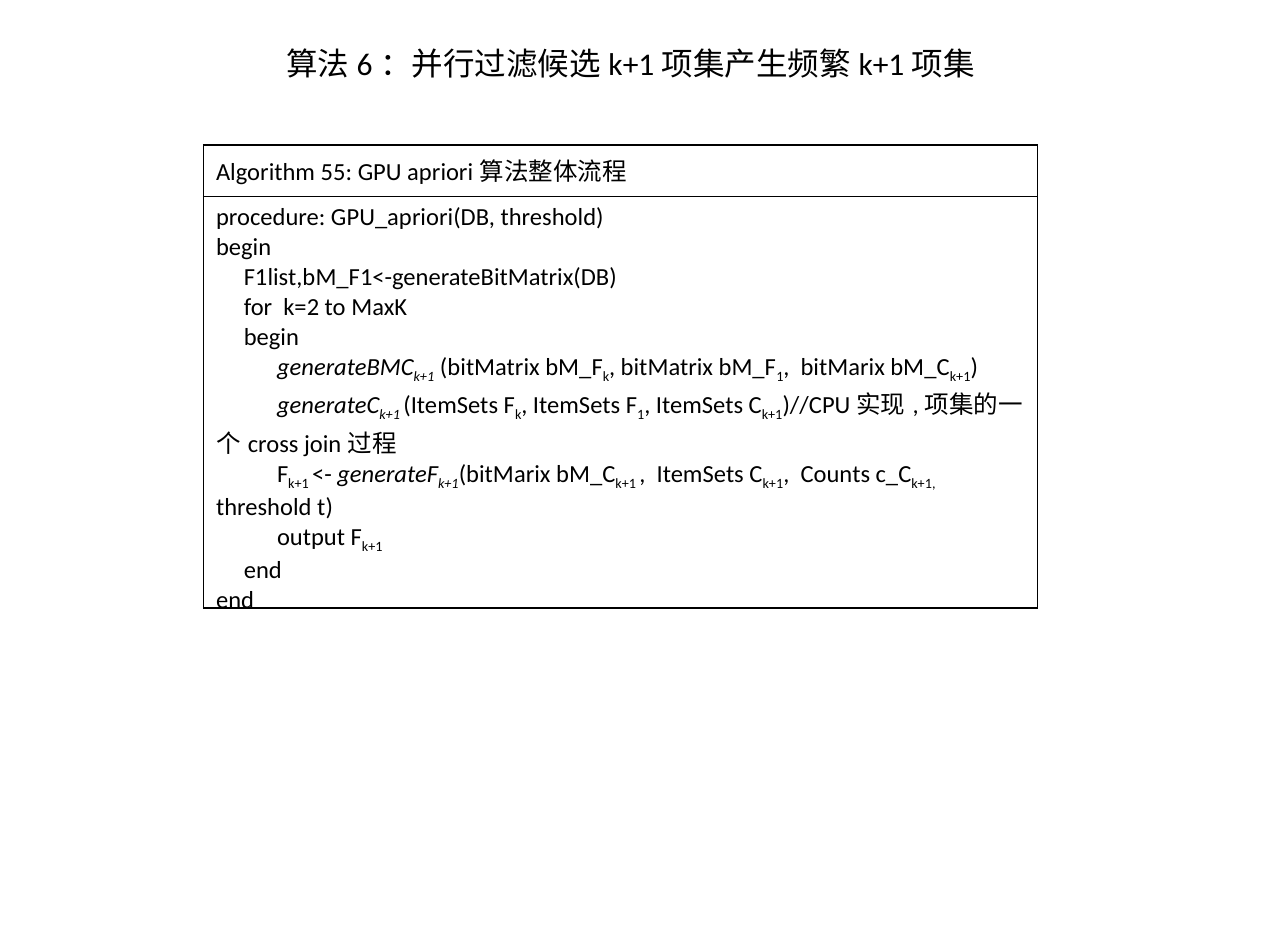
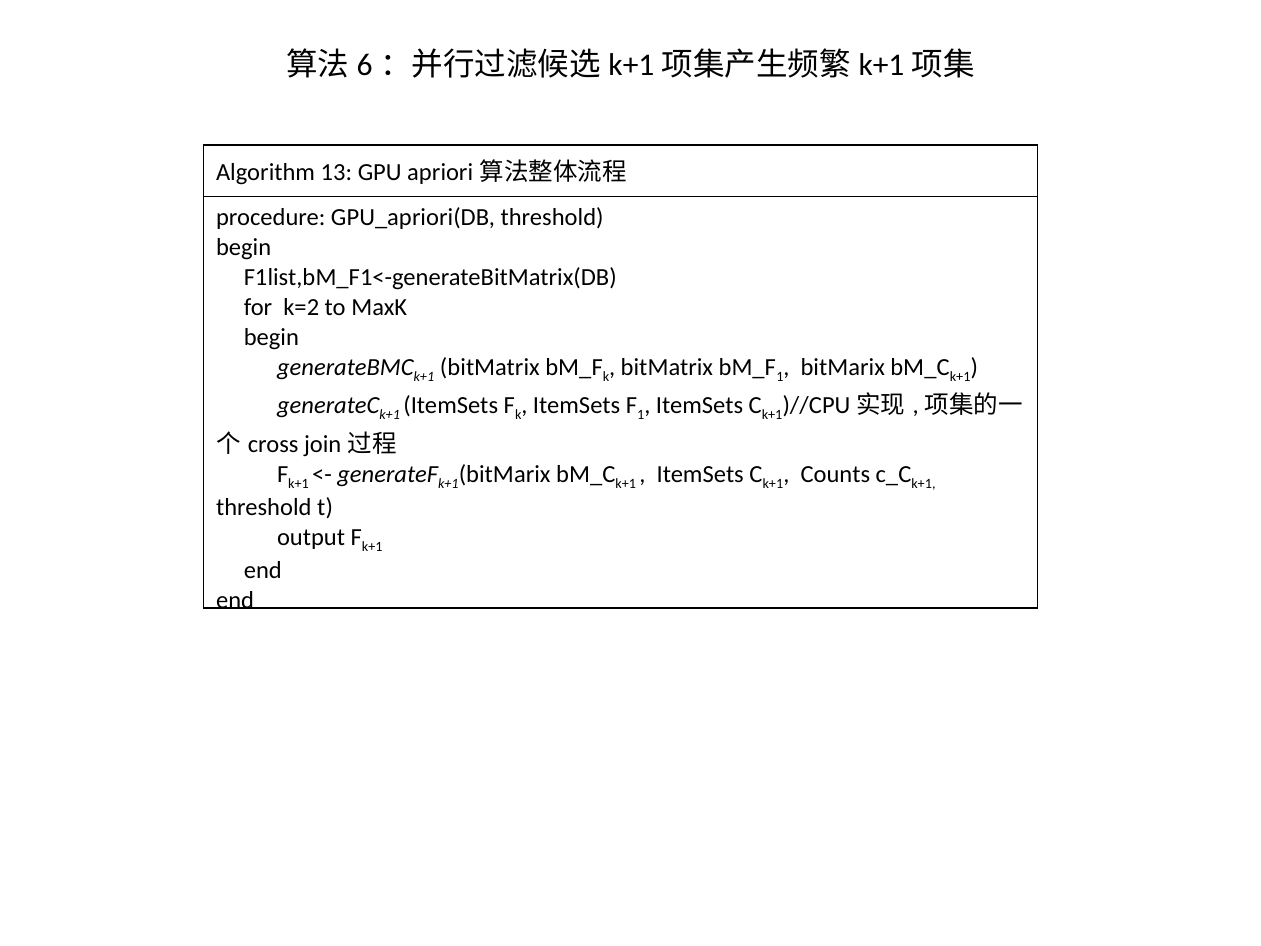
55: 55 -> 13
